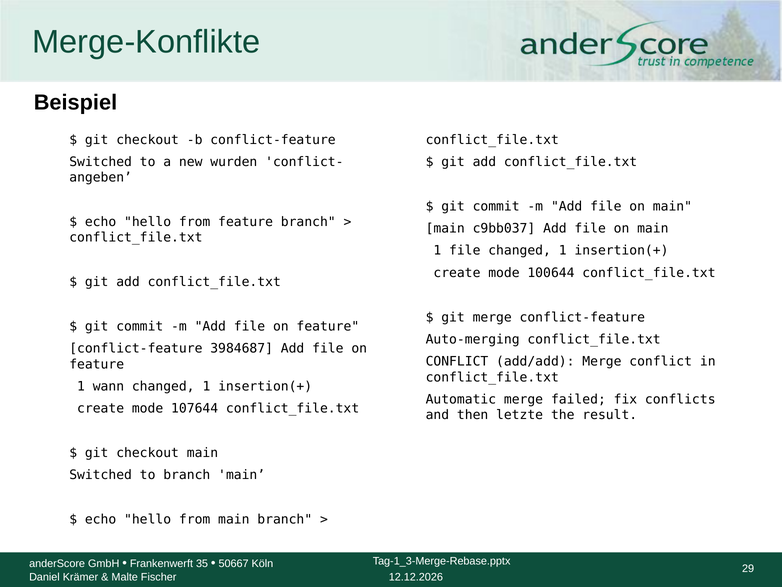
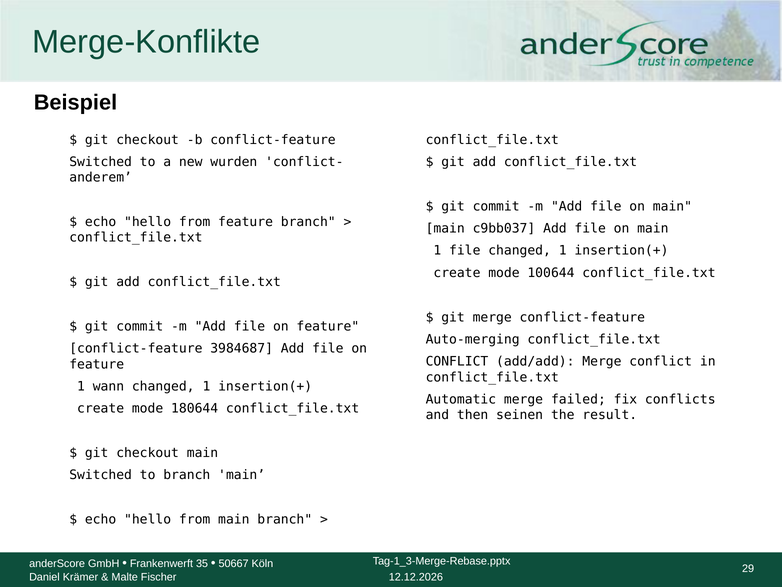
angeben: angeben -> anderem
107644: 107644 -> 180644
letzte: letzte -> seinen
